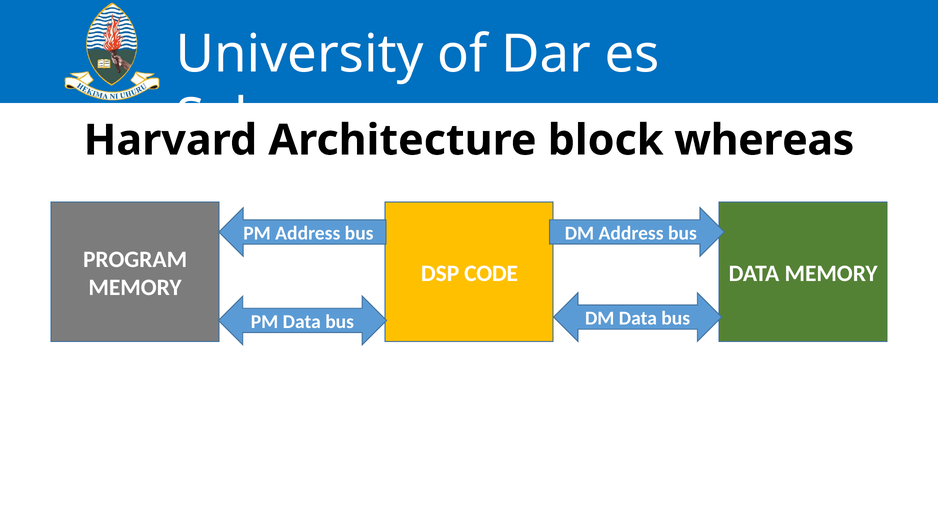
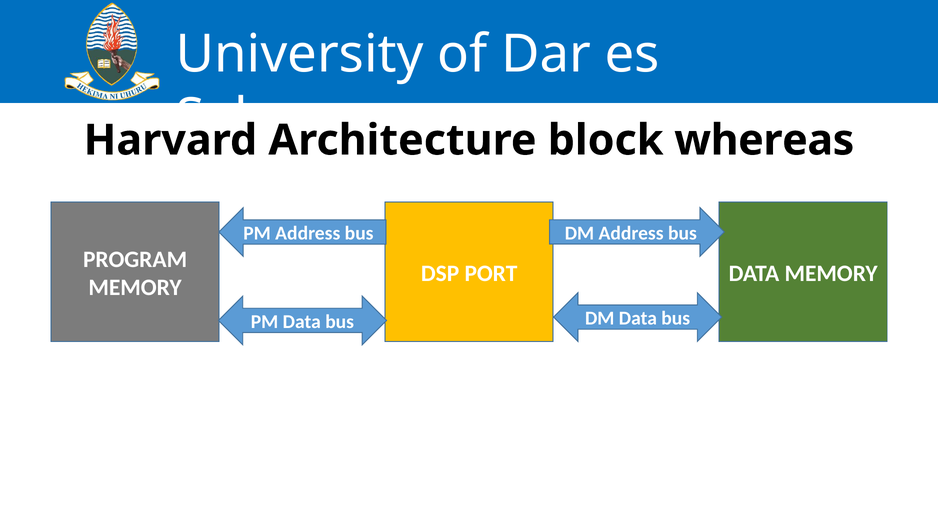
CODE: CODE -> PORT
